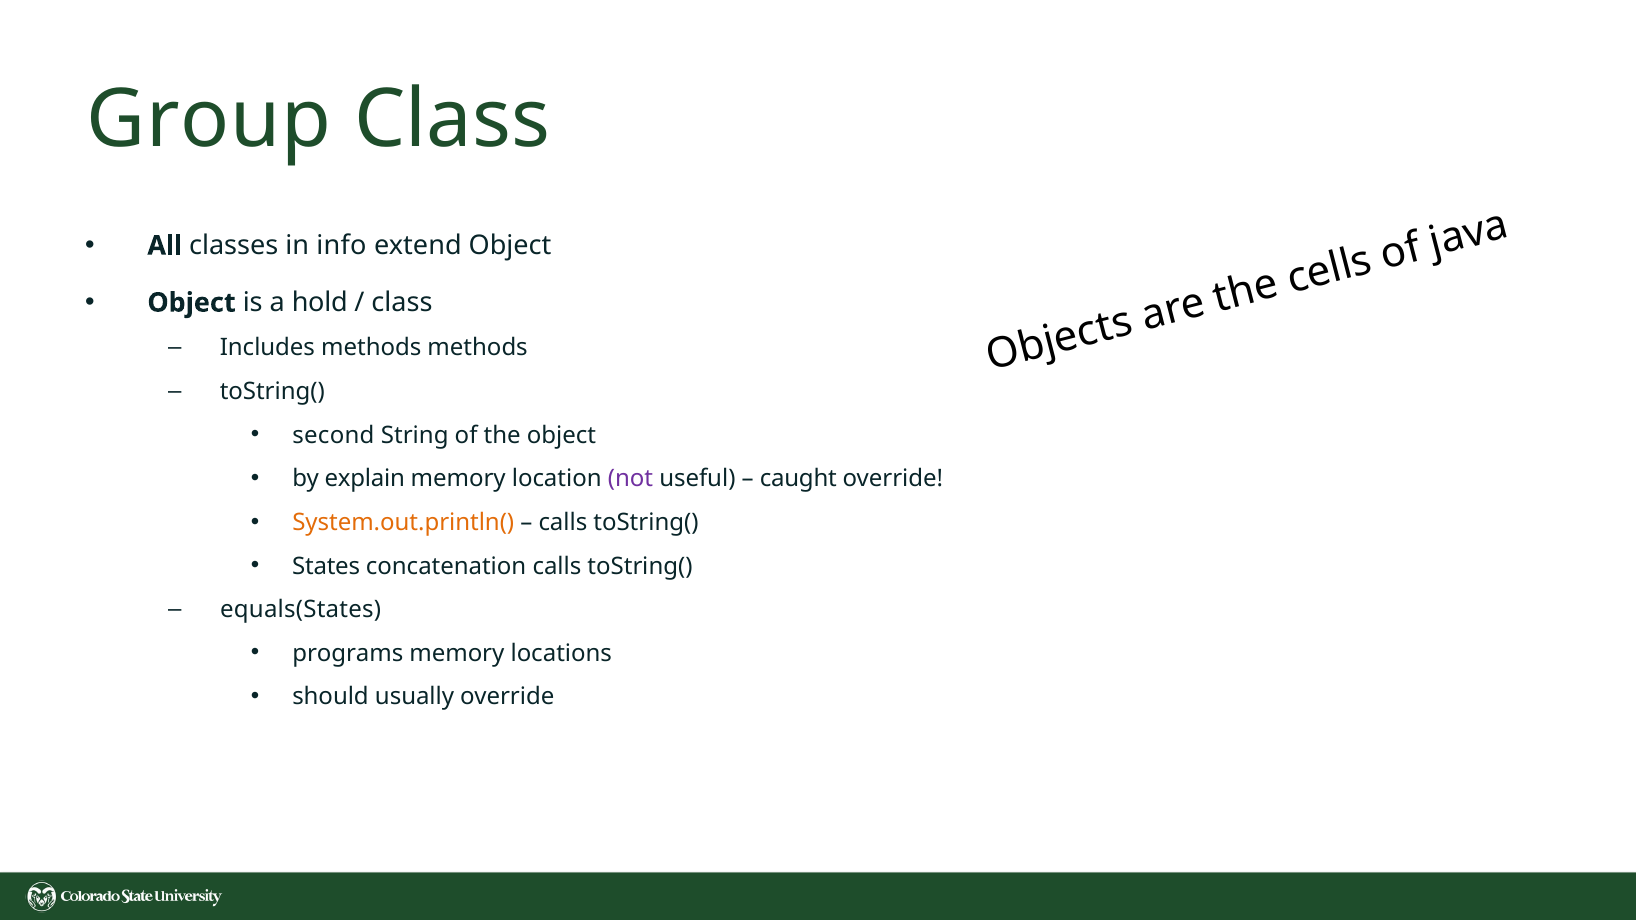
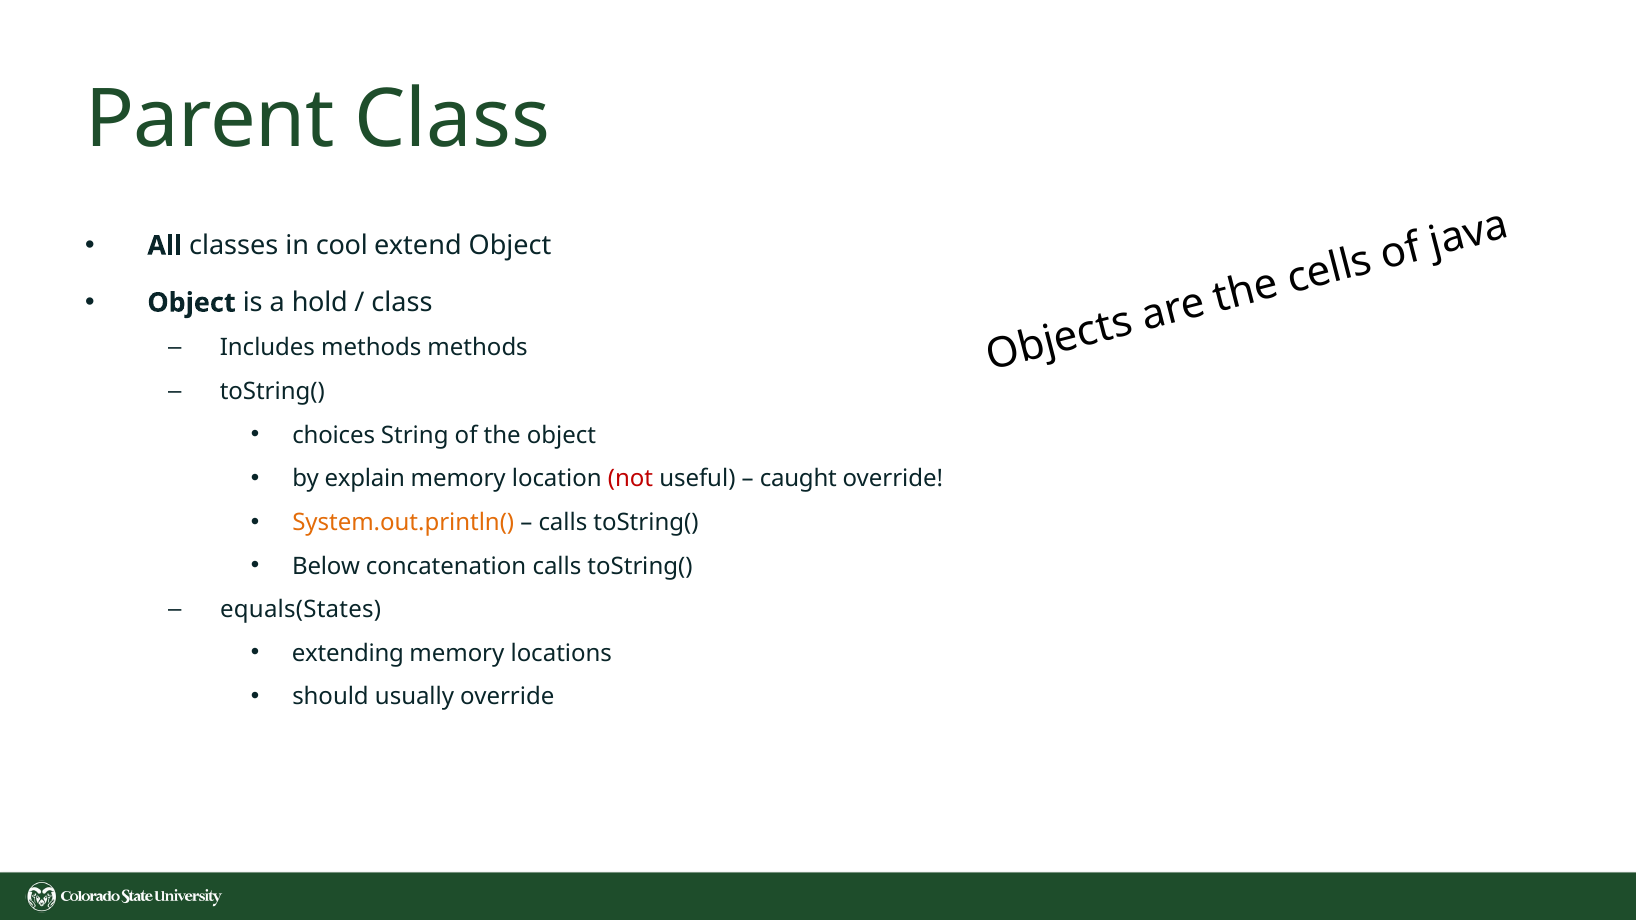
Group: Group -> Parent
info: info -> cool
second: second -> choices
not colour: purple -> red
States: States -> Below
programs: programs -> extending
